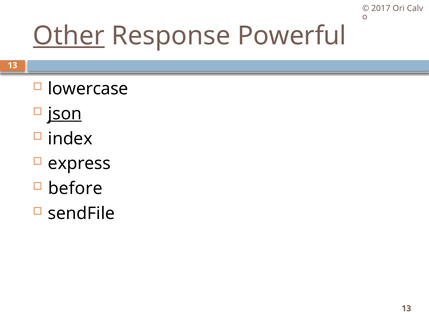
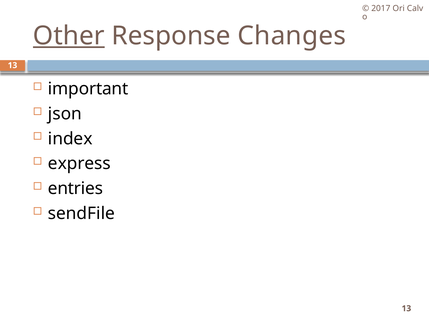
Powerful: Powerful -> Changes
lowercase: lowercase -> important
json underline: present -> none
before: before -> entries
